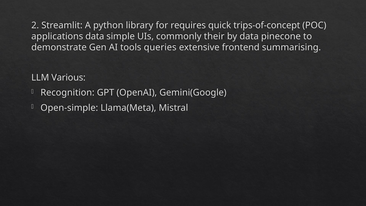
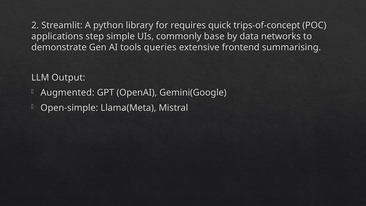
applications data: data -> step
their: their -> base
pinecone: pinecone -> networks
Various: Various -> Output
Recognition: Recognition -> Augmented
